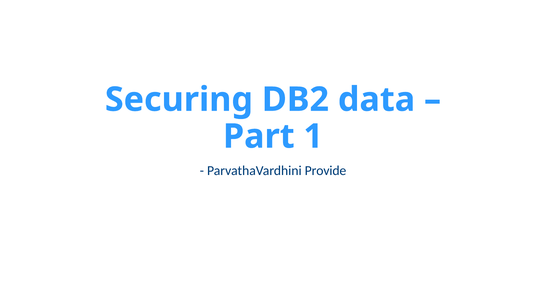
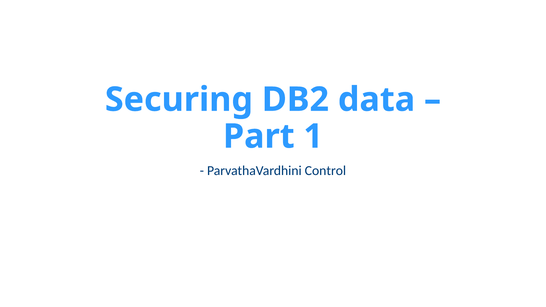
Provide: Provide -> Control
